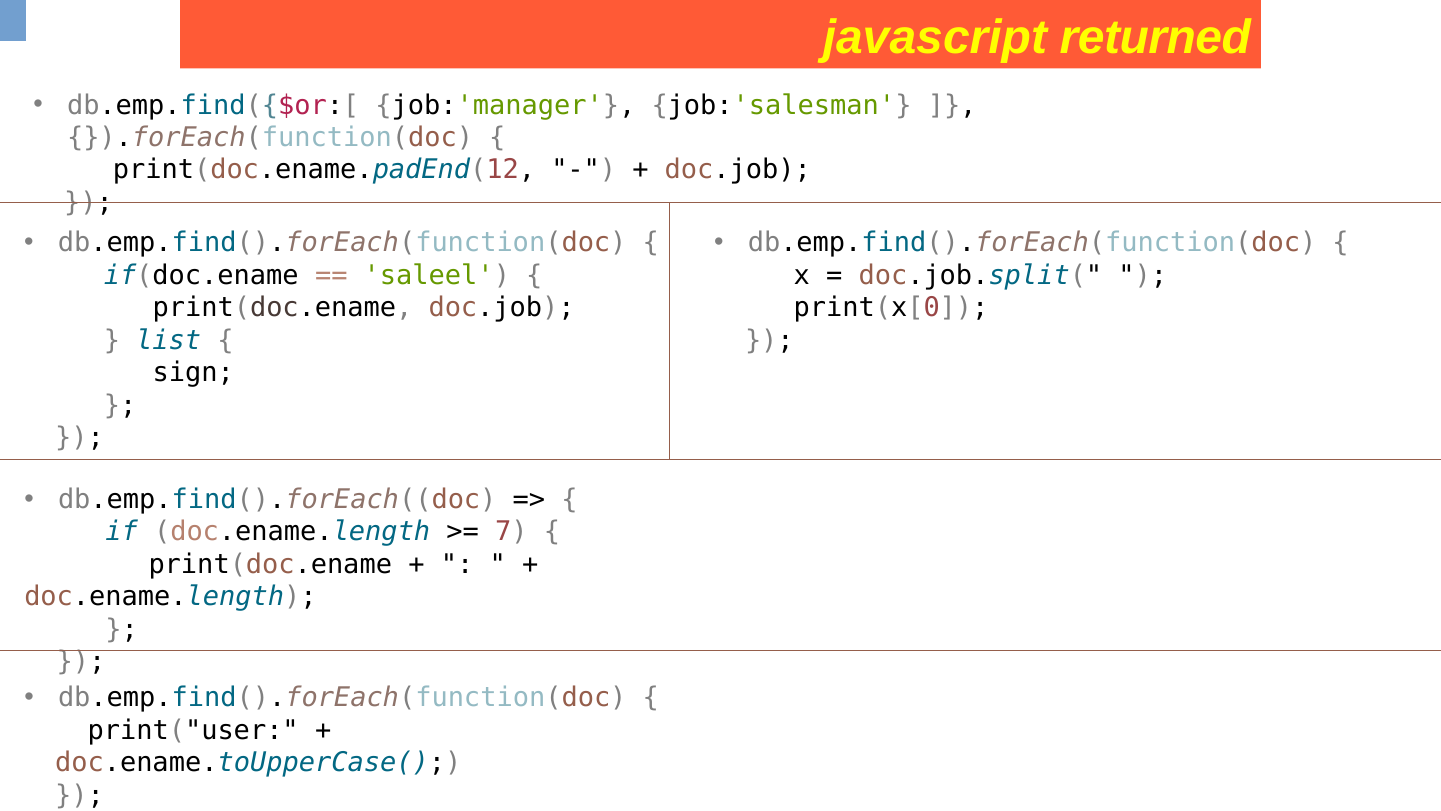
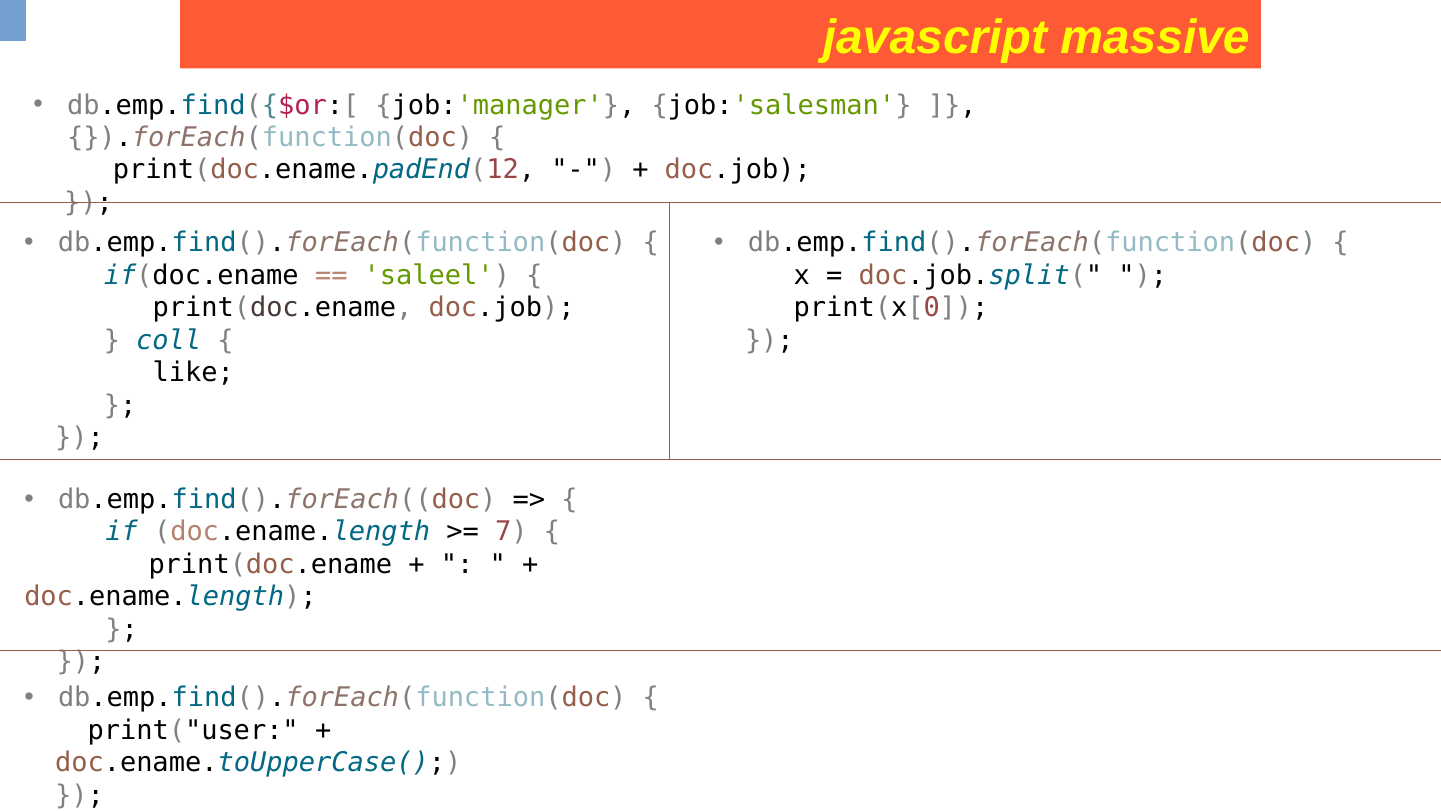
returned: returned -> massive
list: list -> coll
sign: sign -> like
